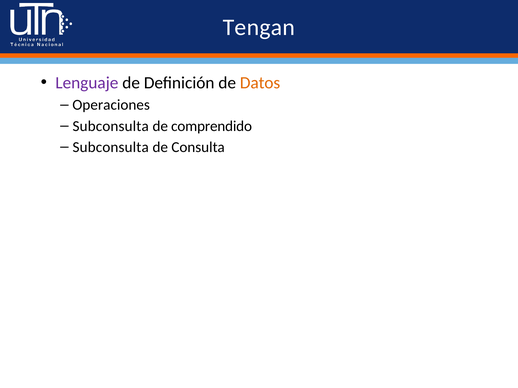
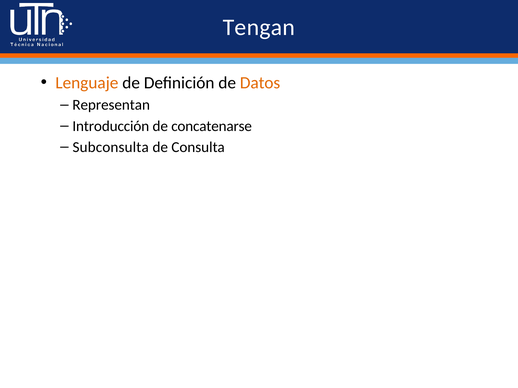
Lenguaje colour: purple -> orange
Operaciones: Operaciones -> Representan
Subconsulta at (111, 126): Subconsulta -> Introducción
comprendido: comprendido -> concatenarse
